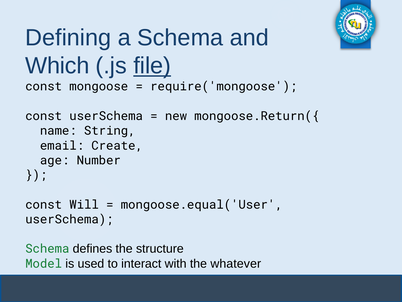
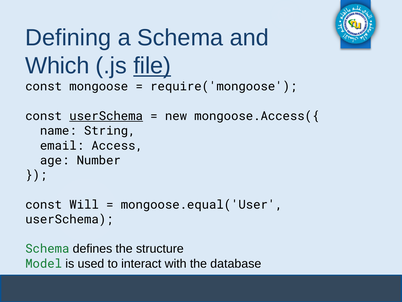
userSchema at (106, 116) underline: none -> present
mongoose.Return({: mongoose.Return({ -> mongoose.Access({
Create: Create -> Access
whatever: whatever -> database
